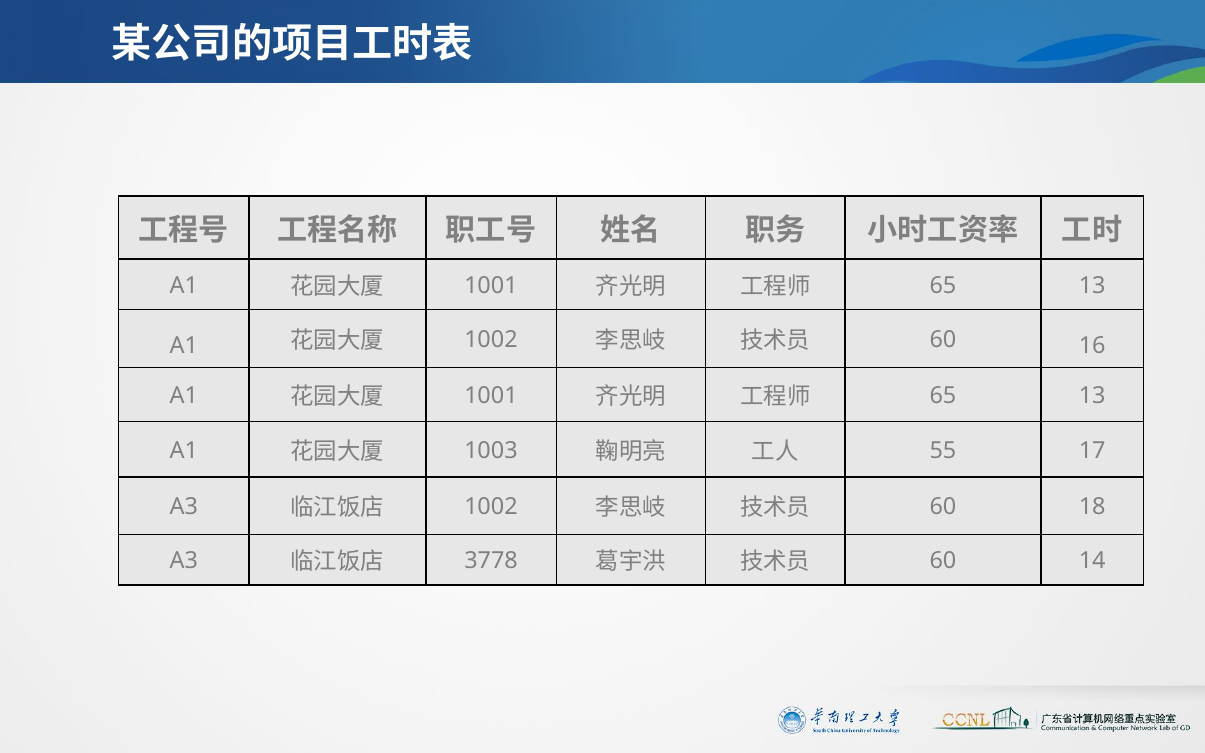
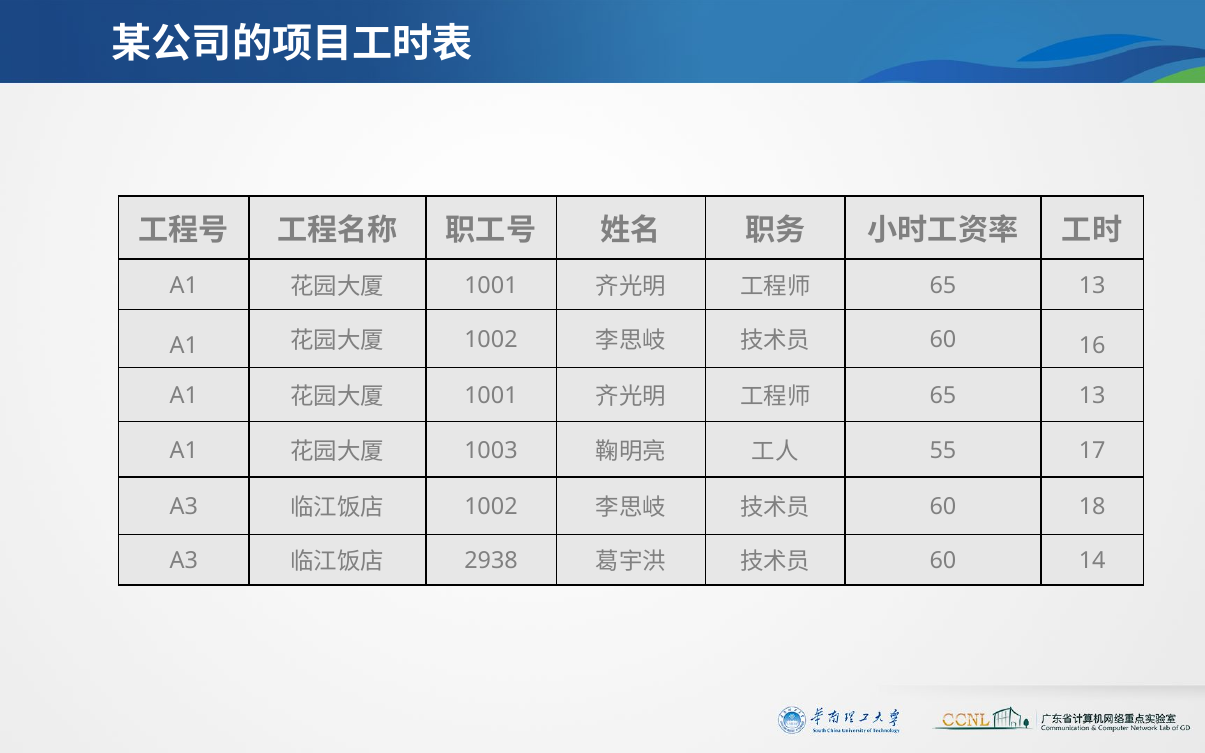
3778: 3778 -> 2938
